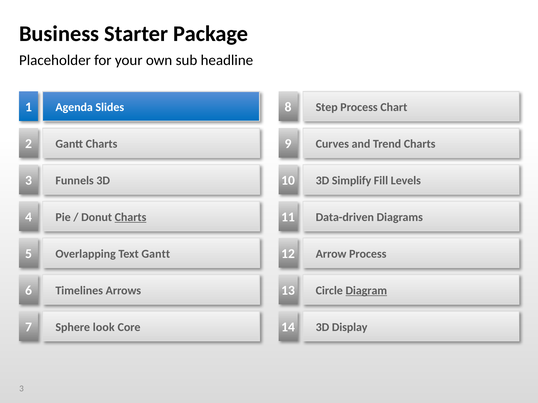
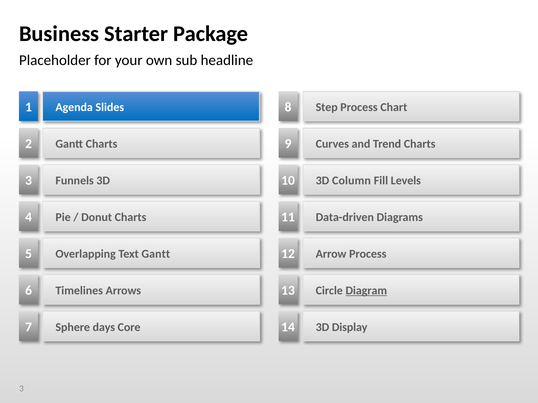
Simplify: Simplify -> Column
Charts at (131, 217) underline: present -> none
look: look -> days
